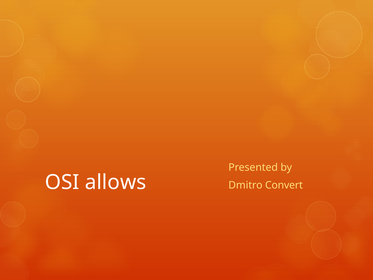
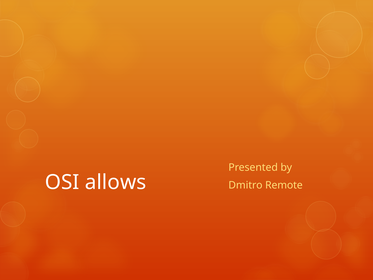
Convert: Convert -> Remote
